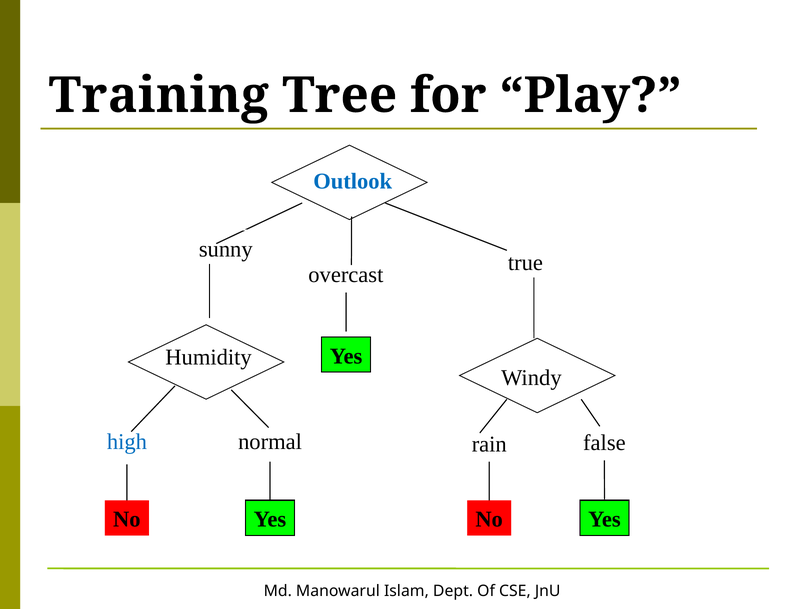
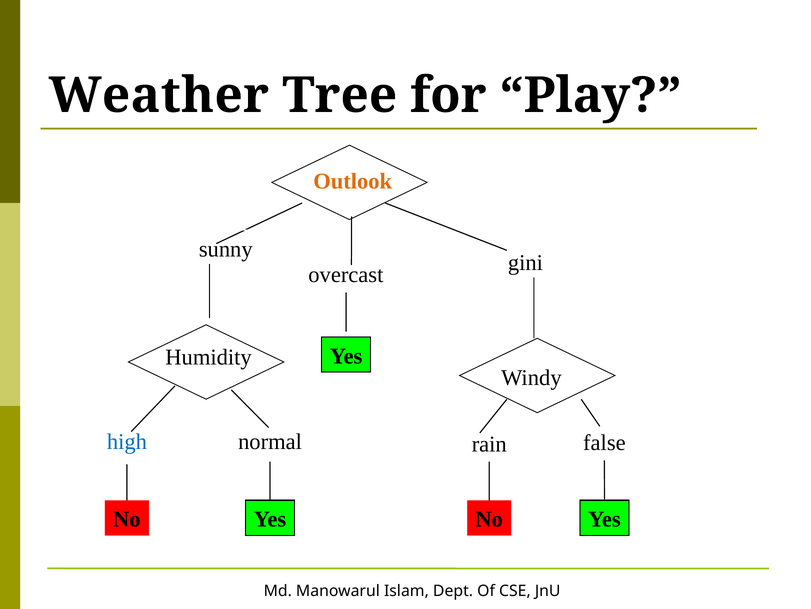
Training: Training -> Weather
Outlook colour: blue -> orange
true: true -> gini
